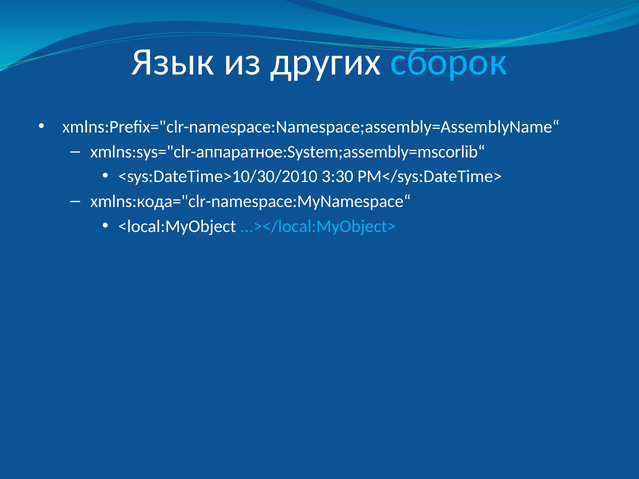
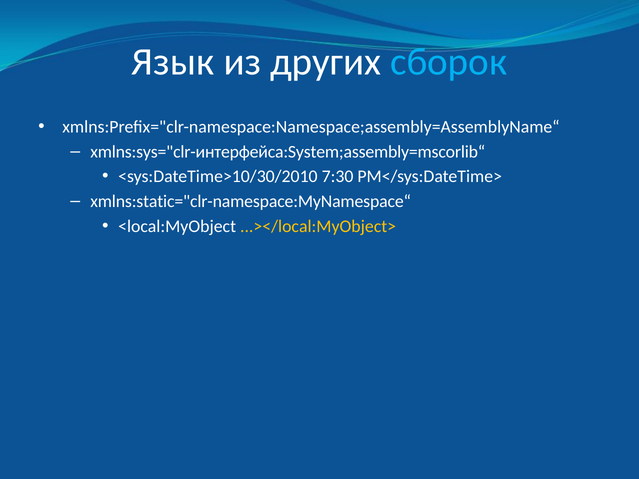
xmlns:sys="clr-аппаратное:System;assembly=mscorlib“: xmlns:sys="clr-аппаратное:System;assembly=mscorlib“ -> xmlns:sys="clr-интерфейса:System;assembly=mscorlib“
3:30: 3:30 -> 7:30
xmlns:кода="clr-namespace:MyNamespace“: xmlns:кода="clr-namespace:MyNamespace“ -> xmlns:static="clr-namespace:MyNamespace“
...></local:MyObject> colour: light blue -> yellow
